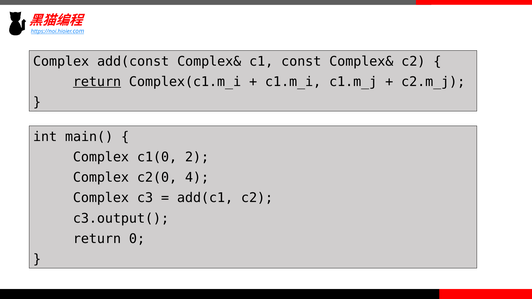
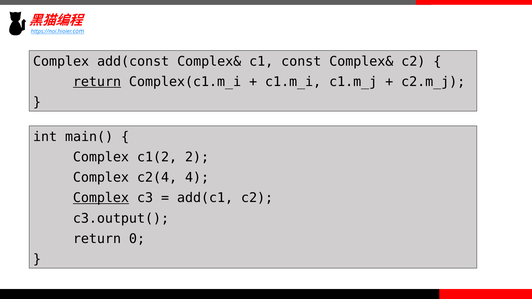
c1(0: c1(0 -> c1(2
c2(0: c2(0 -> c2(4
Complex at (101, 198) underline: none -> present
